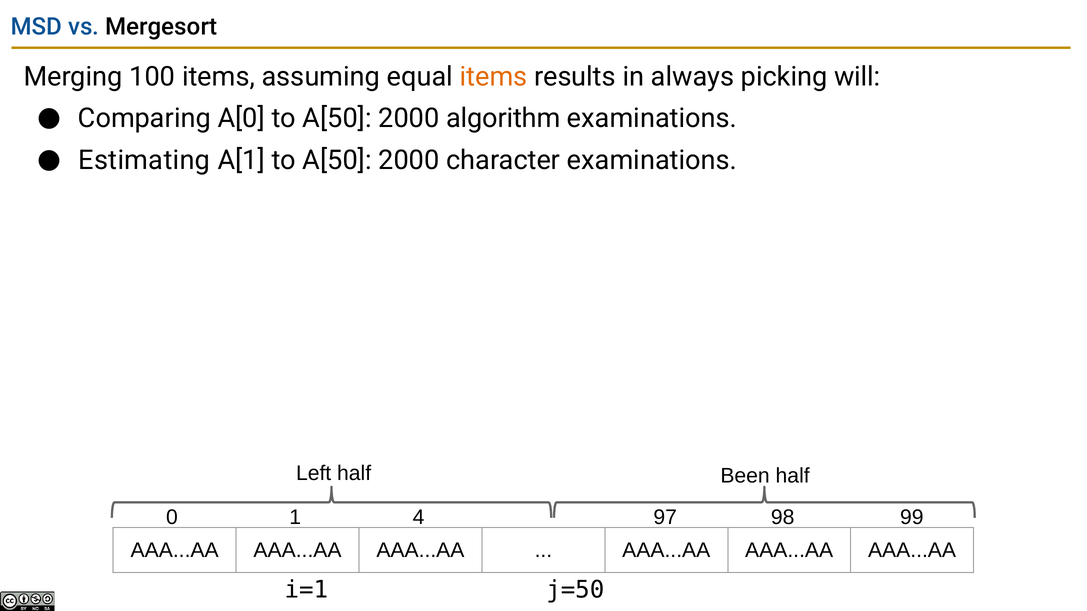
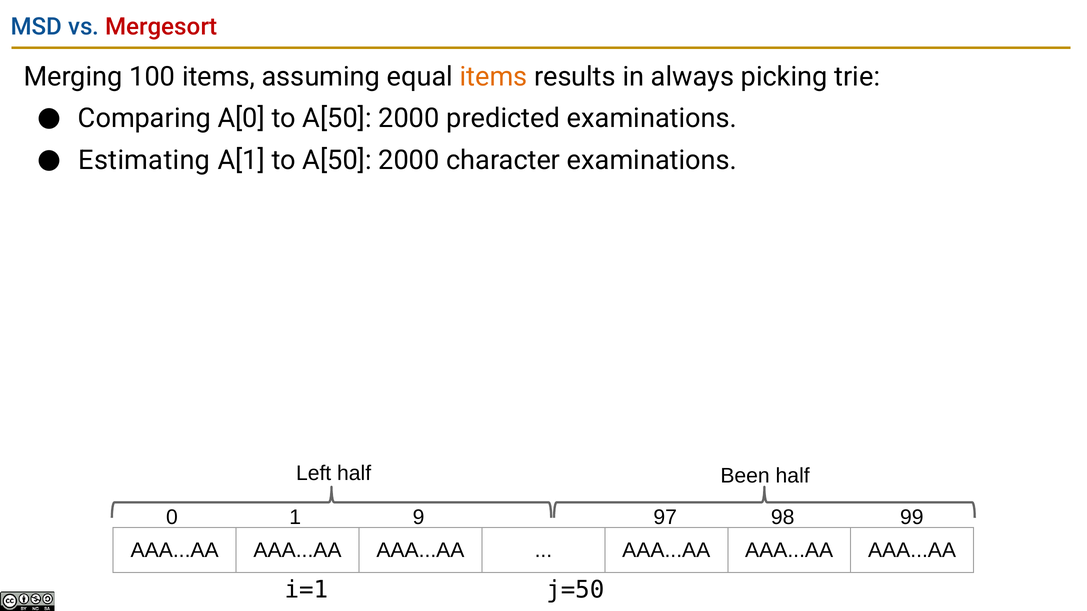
Mergesort colour: black -> red
will: will -> trie
algorithm: algorithm -> predicted
4: 4 -> 9
